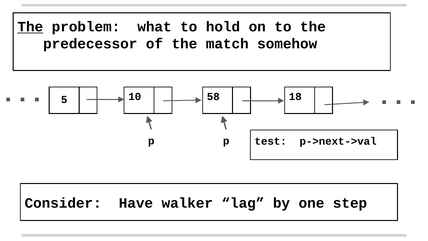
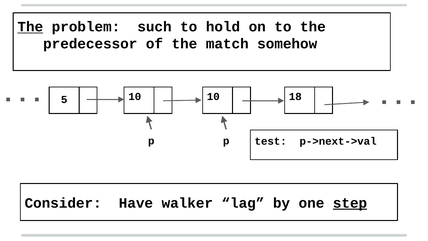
what: what -> such
10 58: 58 -> 10
step underline: none -> present
